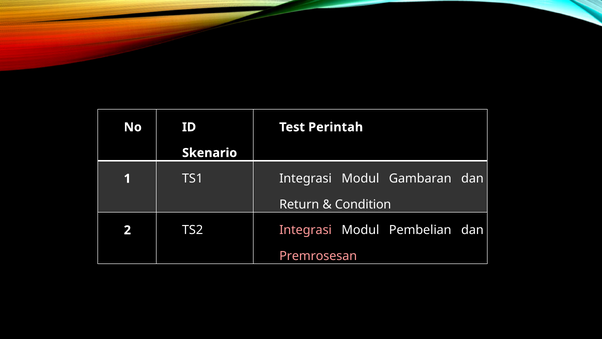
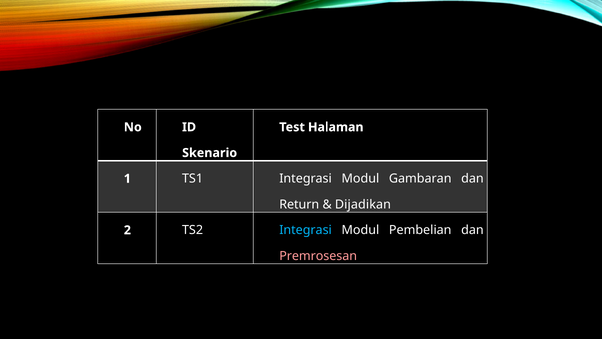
Perintah: Perintah -> Halaman
Condition: Condition -> Dijadikan
Integrasi at (306, 230) colour: pink -> light blue
